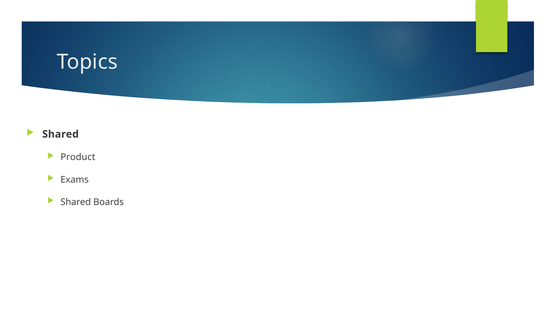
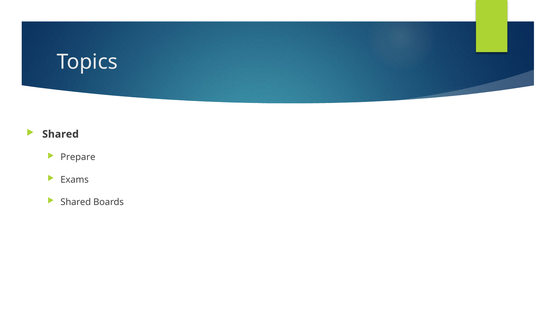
Product: Product -> Prepare
